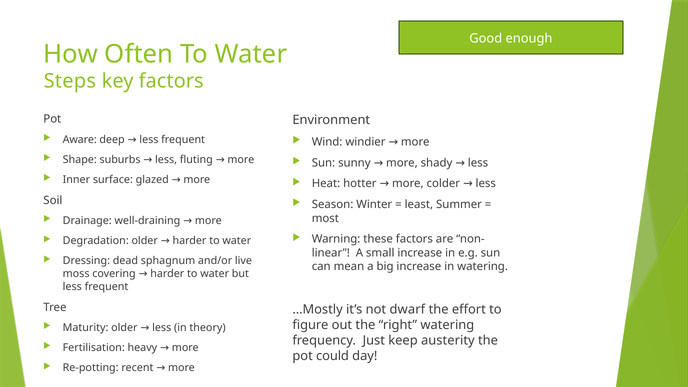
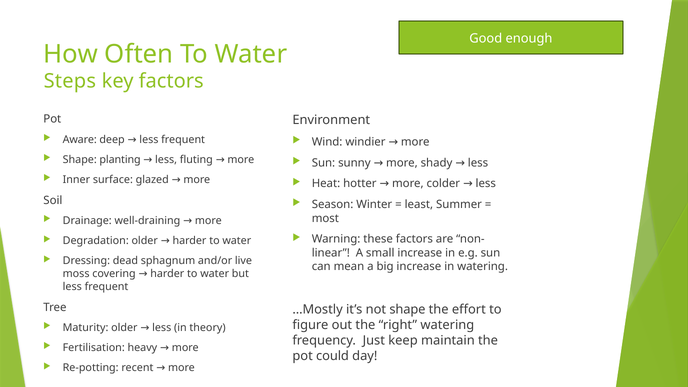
suburbs: suburbs -> planting
not dwarf: dwarf -> shape
austerity: austerity -> maintain
